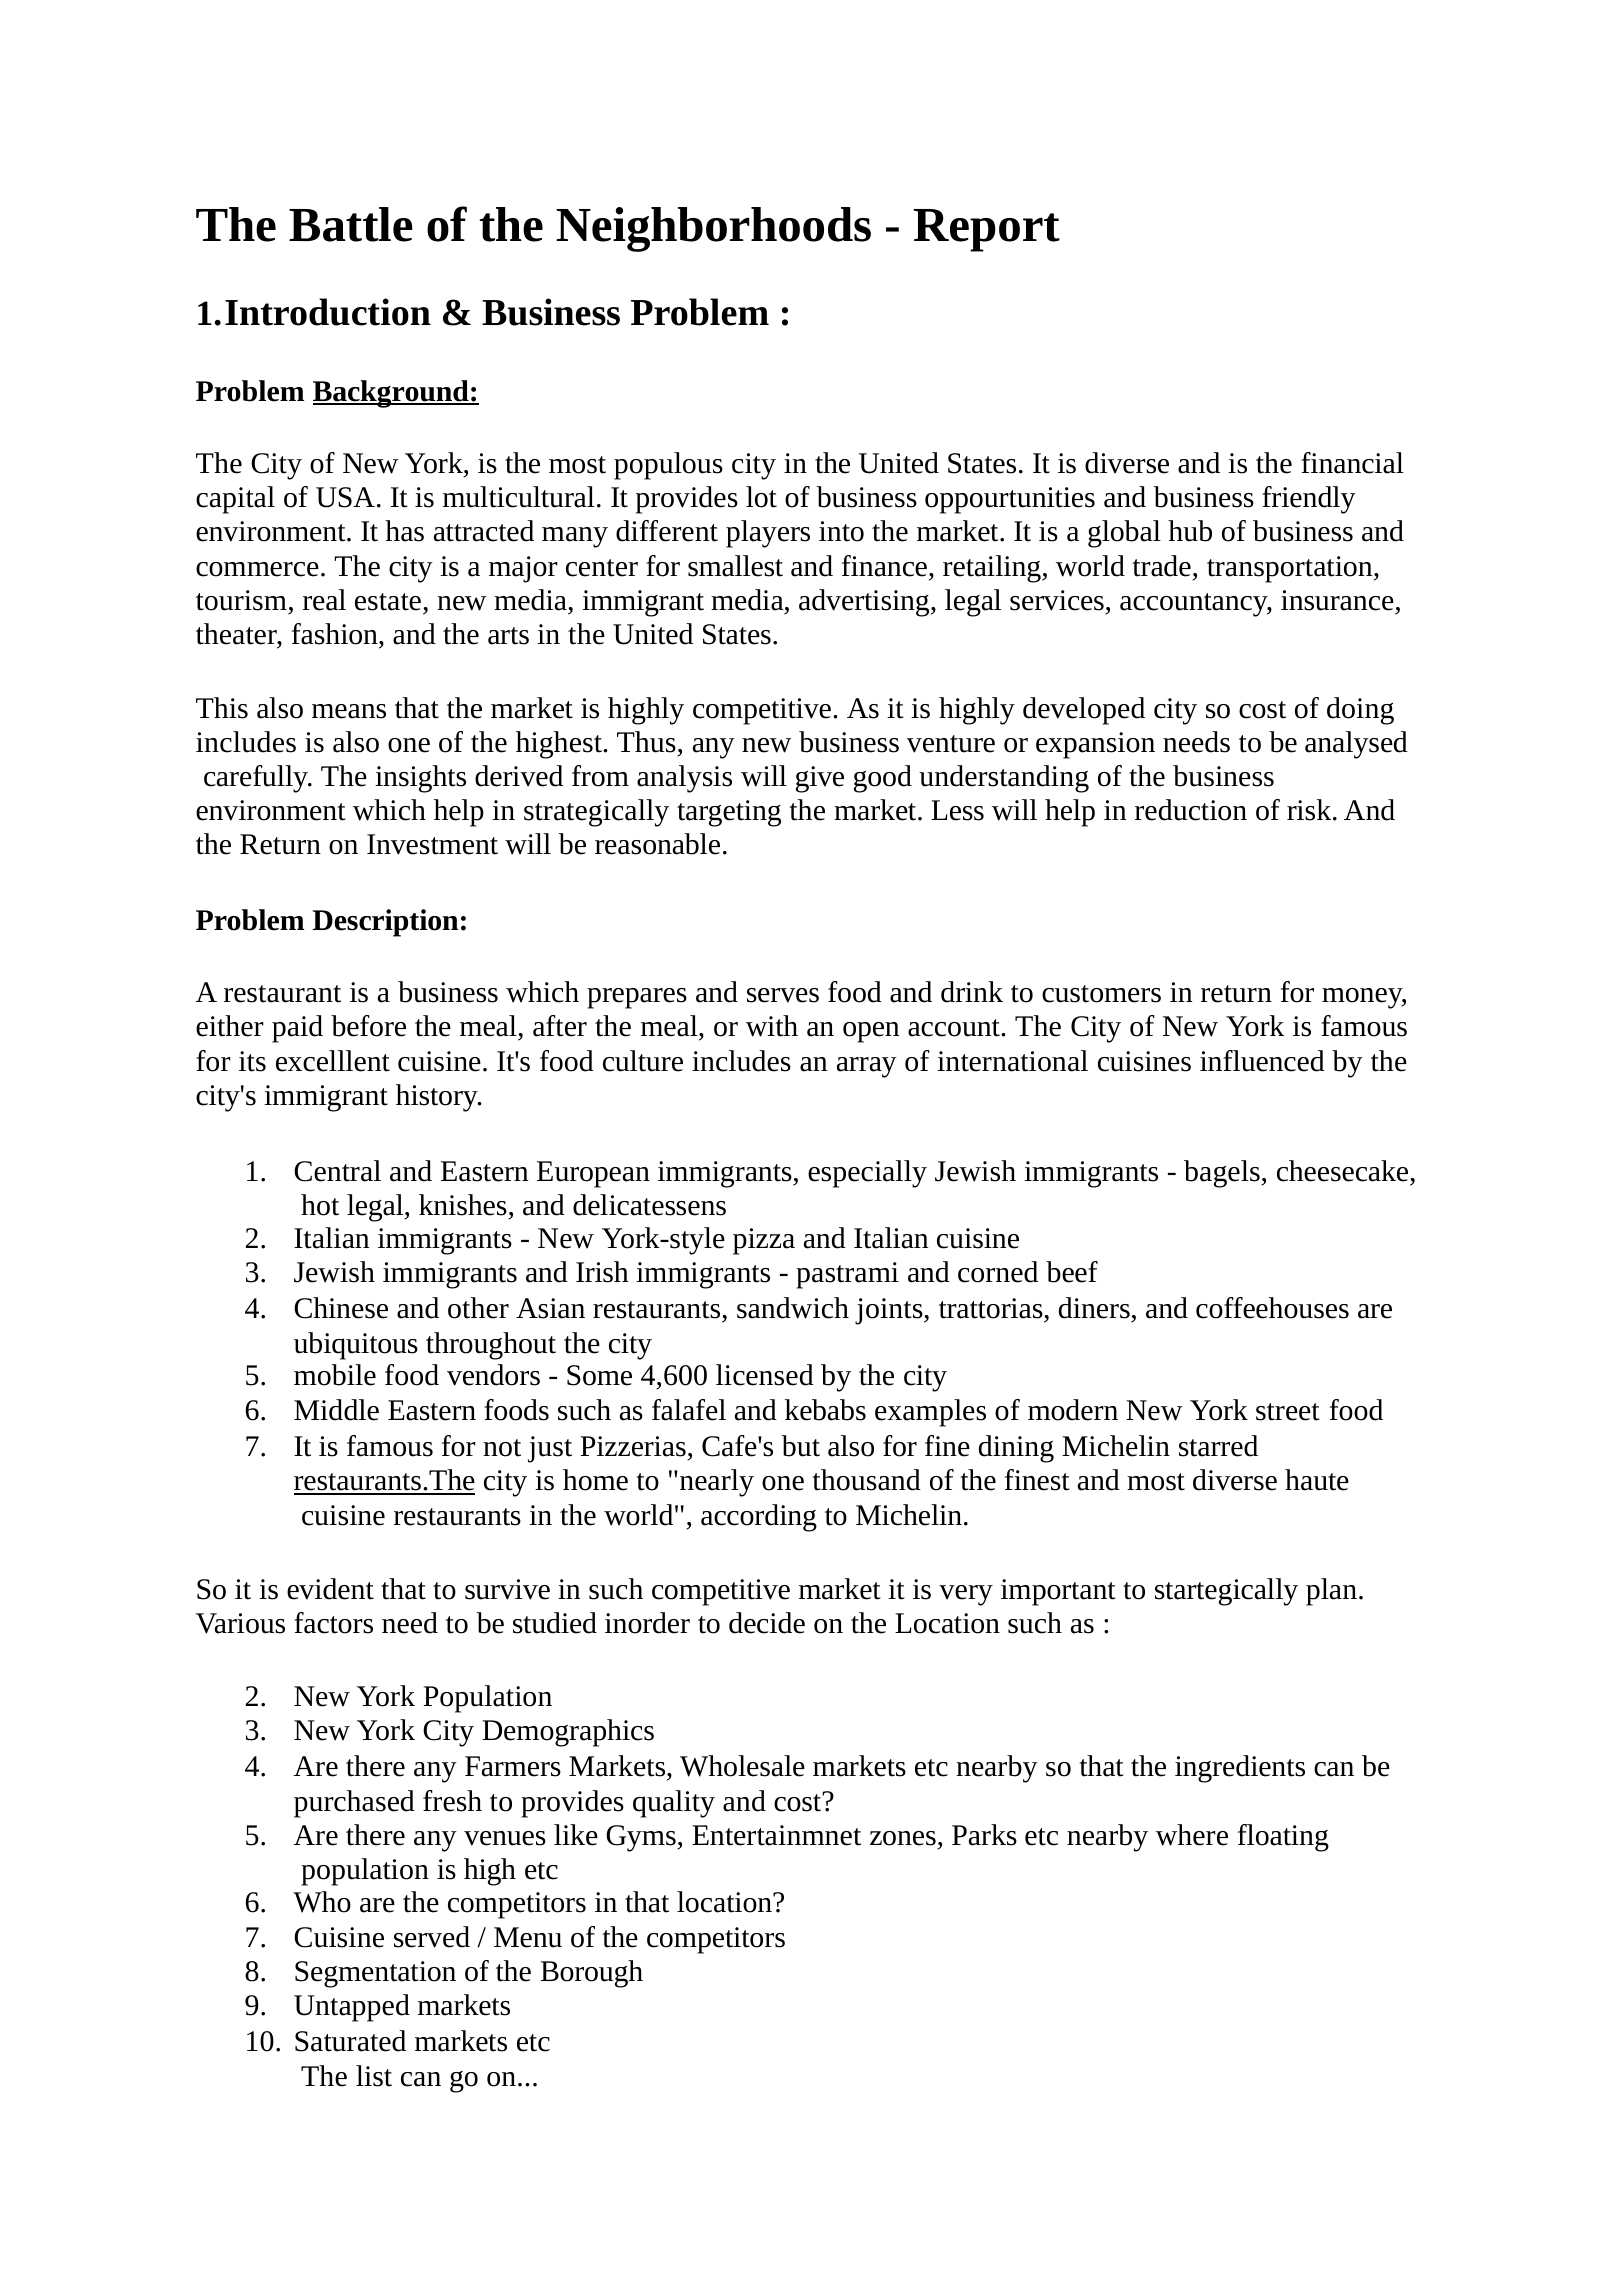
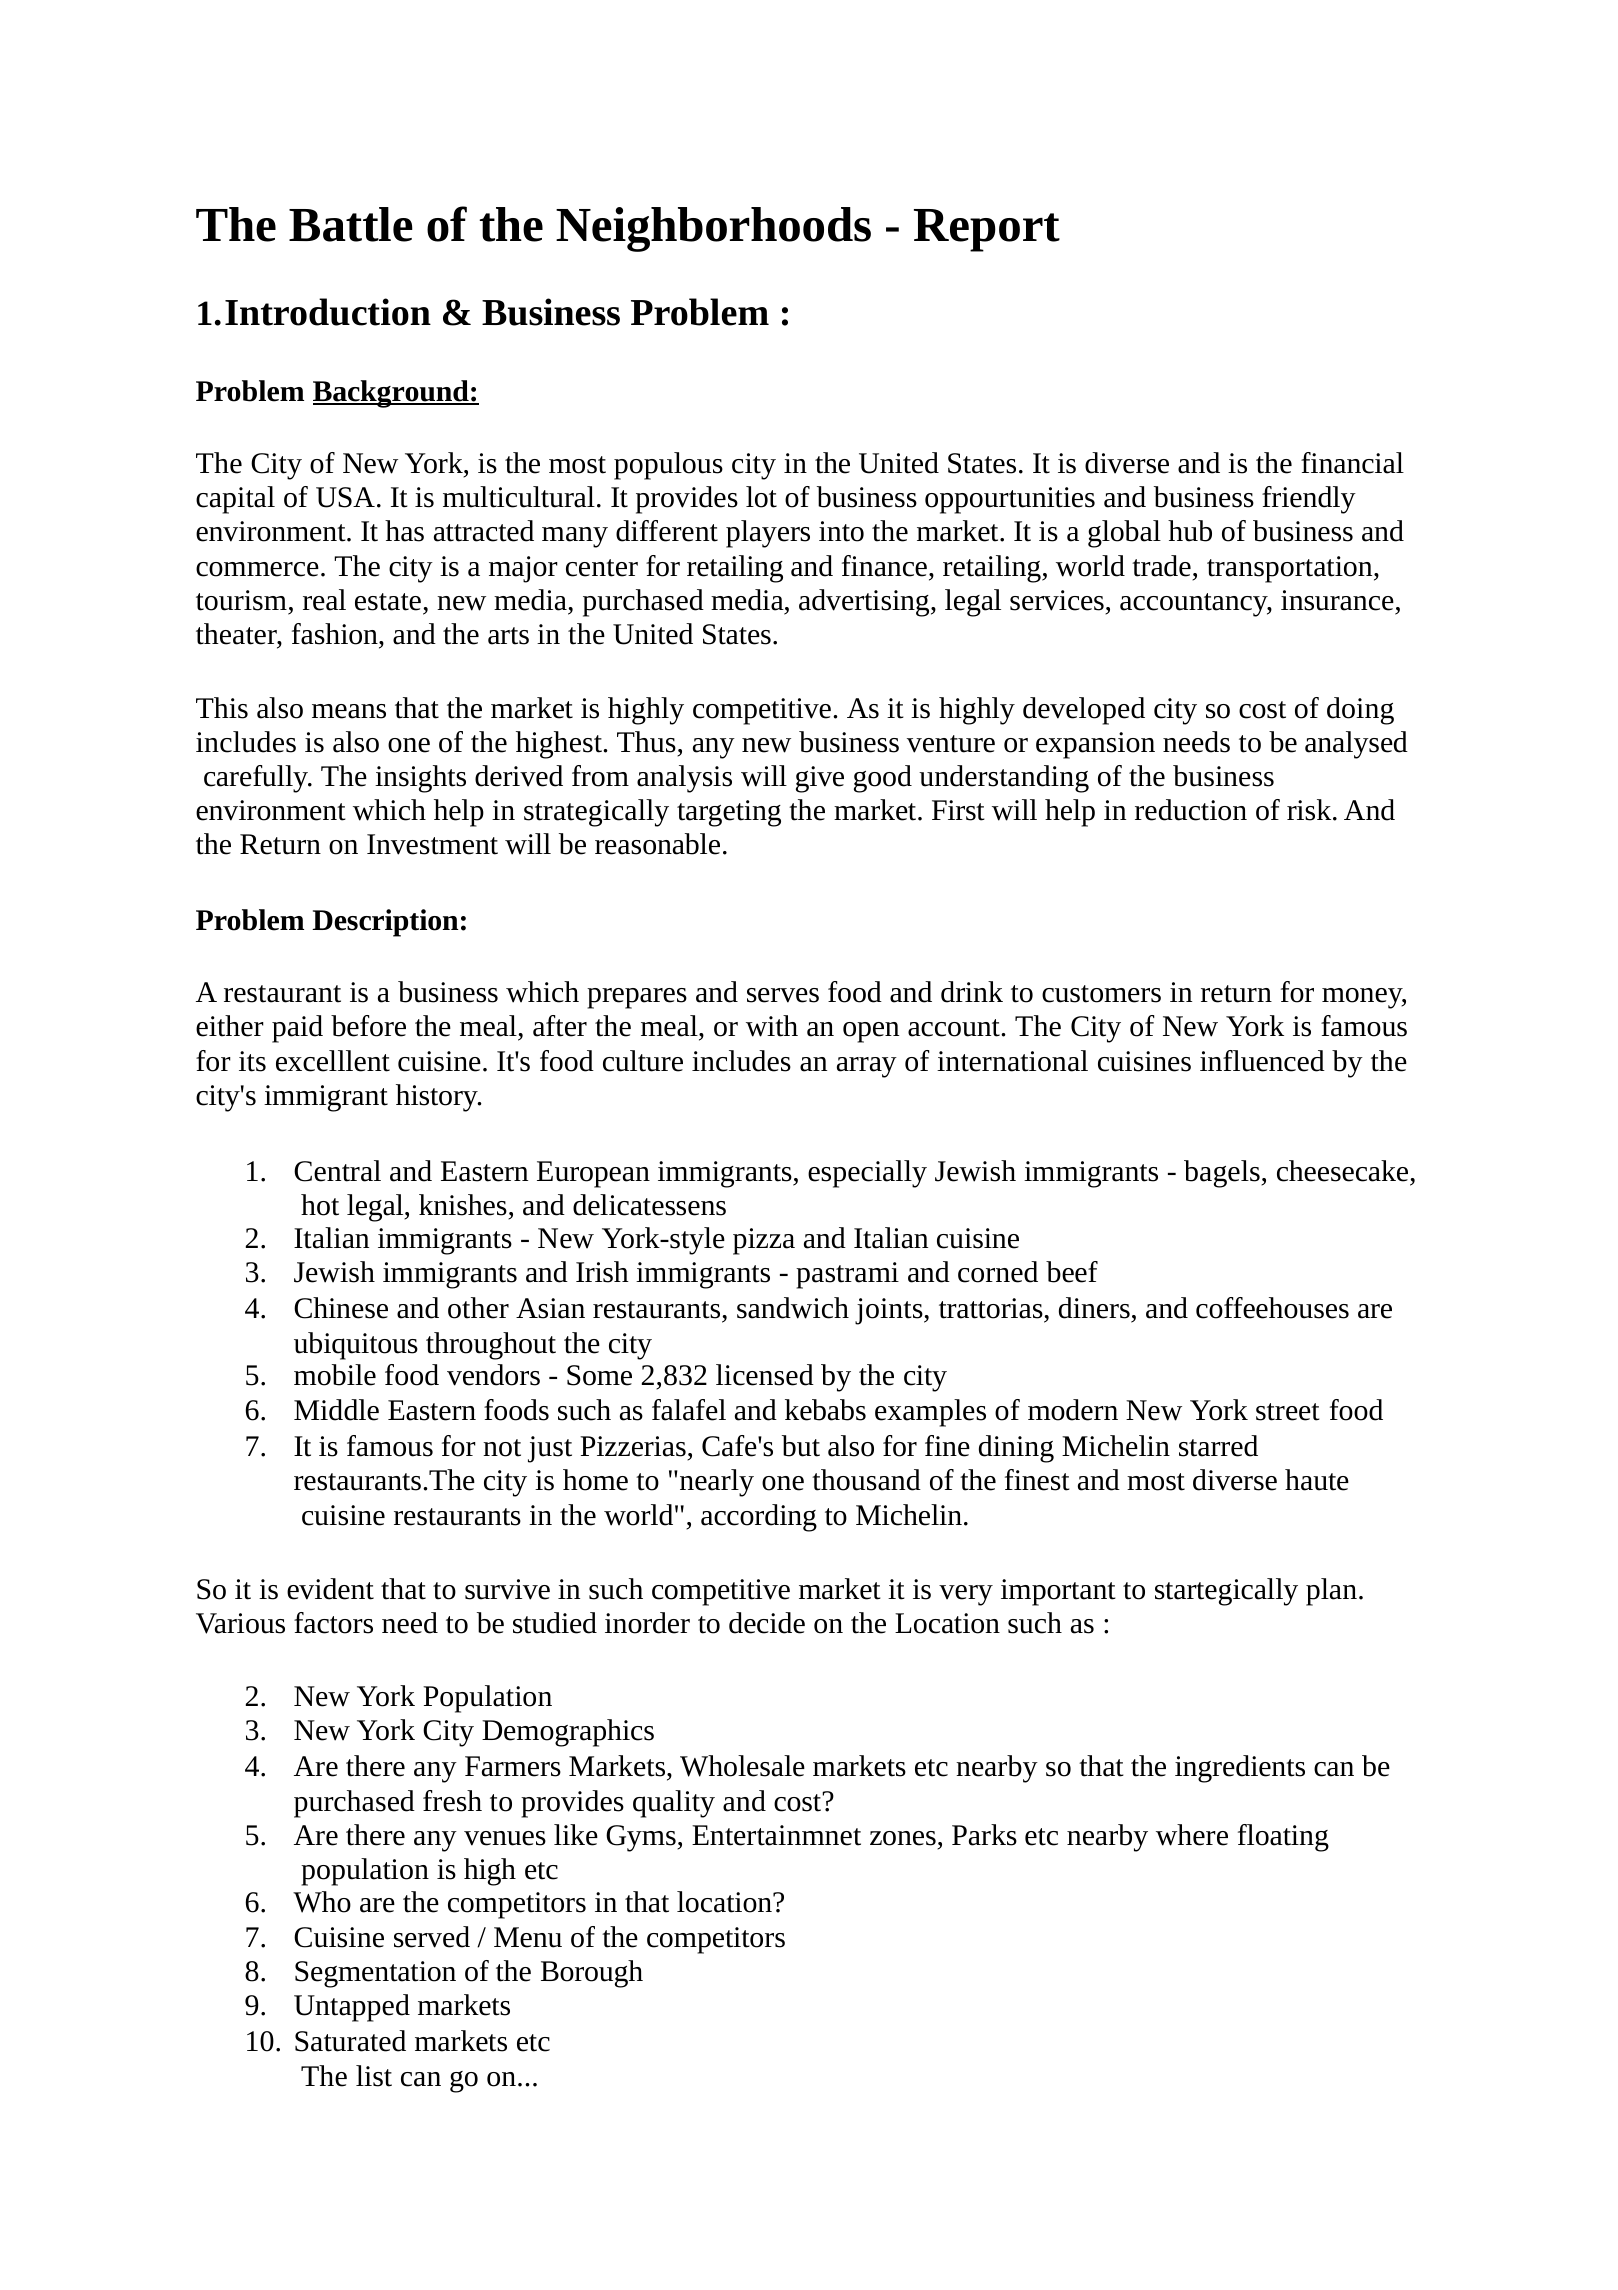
for smallest: smallest -> retailing
media immigrant: immigrant -> purchased
Less: Less -> First
4,600: 4,600 -> 2,832
restaurants.The underline: present -> none
